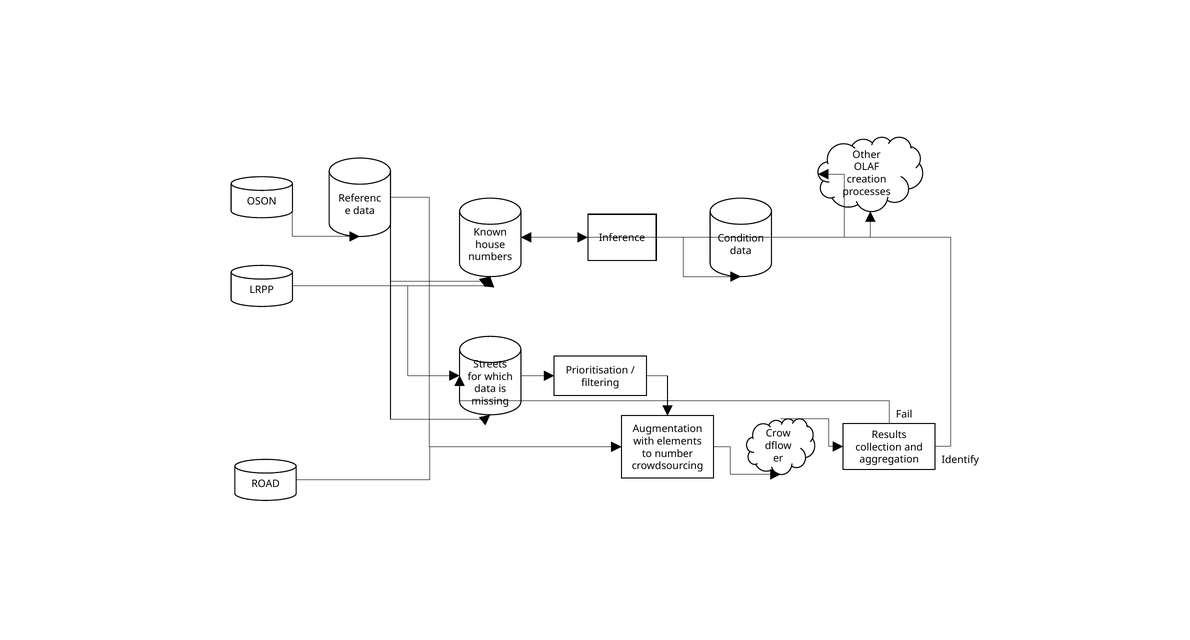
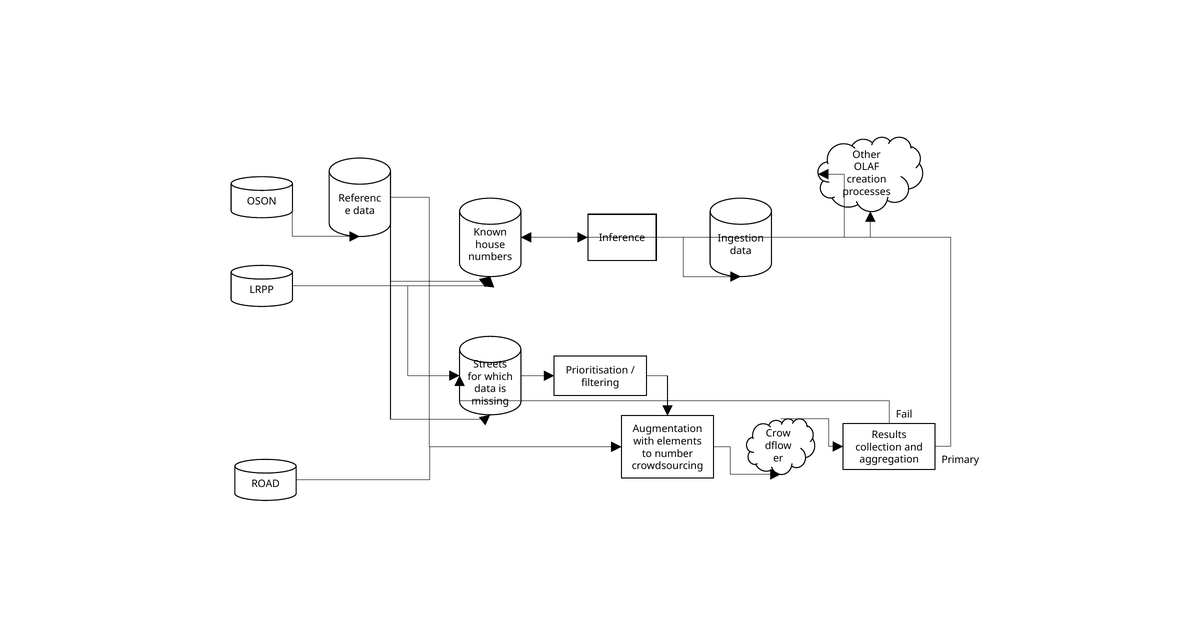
Condition: Condition -> Ingestion
Identify: Identify -> Primary
